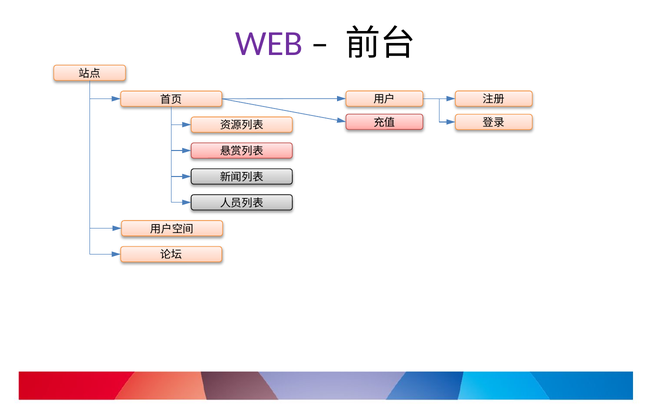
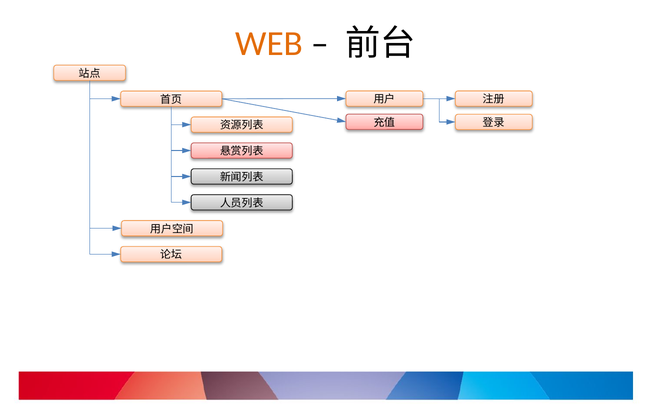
WEB colour: purple -> orange
